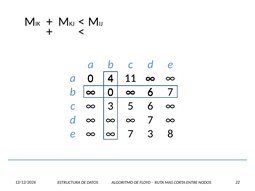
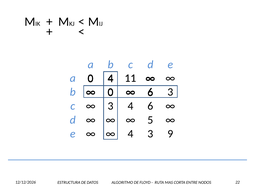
7 at (170, 92): 7 -> 3
3 5: 5 -> 4
7 at (150, 120): 7 -> 5
7 at (130, 134): 7 -> 4
8: 8 -> 9
